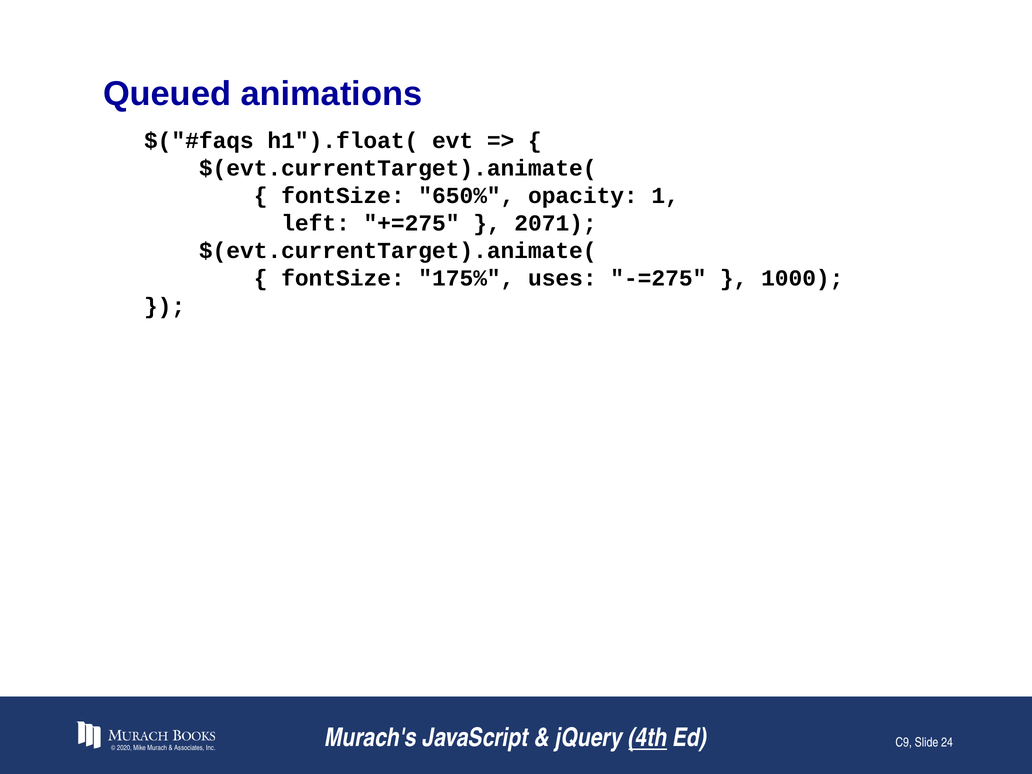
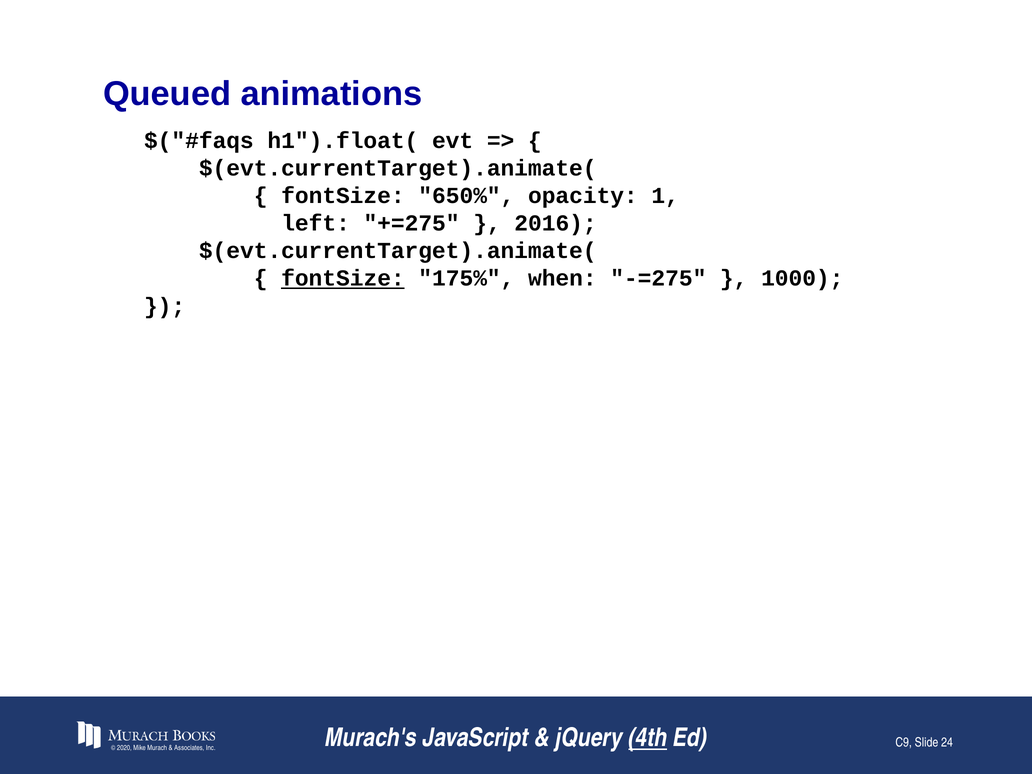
2071: 2071 -> 2016
fontSize at (343, 278) underline: none -> present
uses: uses -> when
